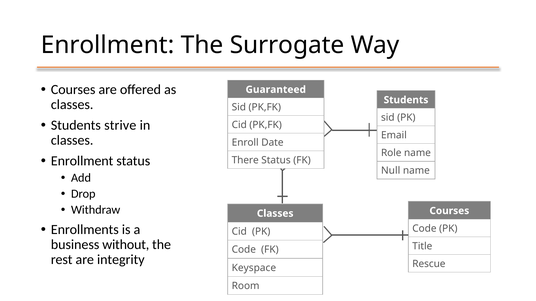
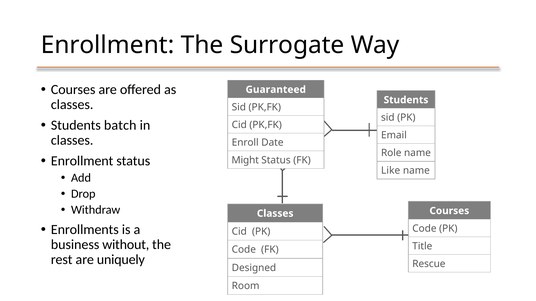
strive: strive -> batch
There: There -> Might
Null: Null -> Like
integrity: integrity -> uniquely
Keyspace: Keyspace -> Designed
